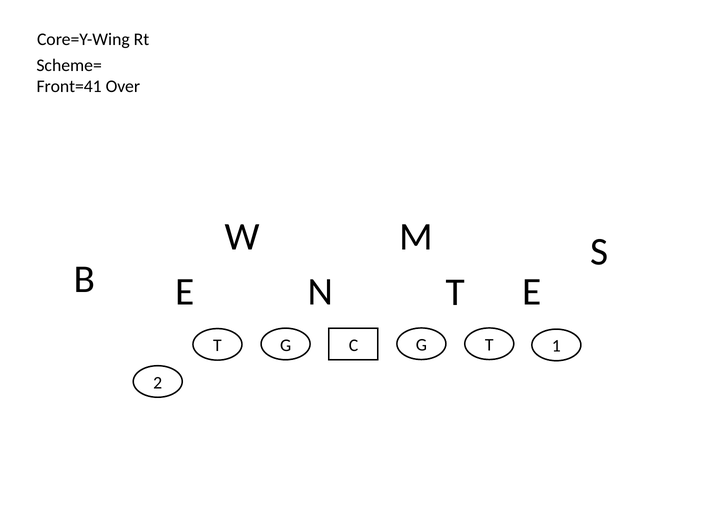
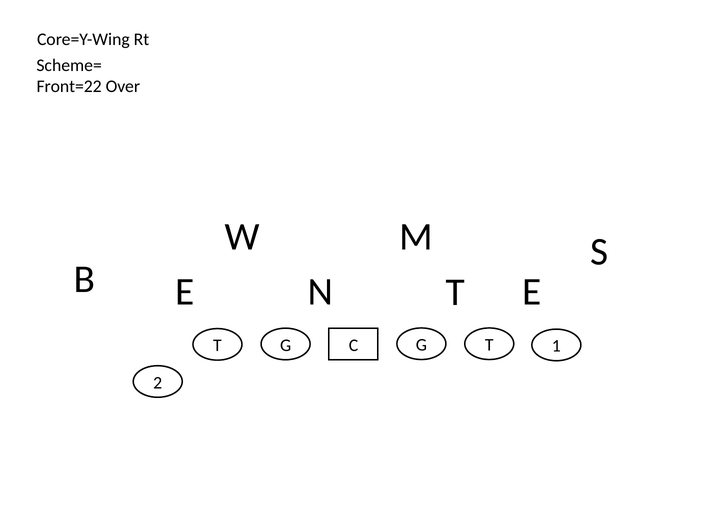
Front=41: Front=41 -> Front=22
